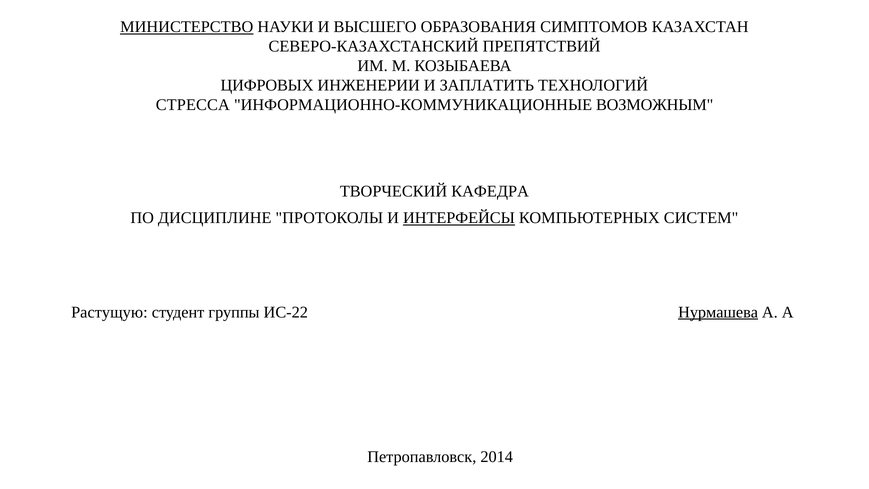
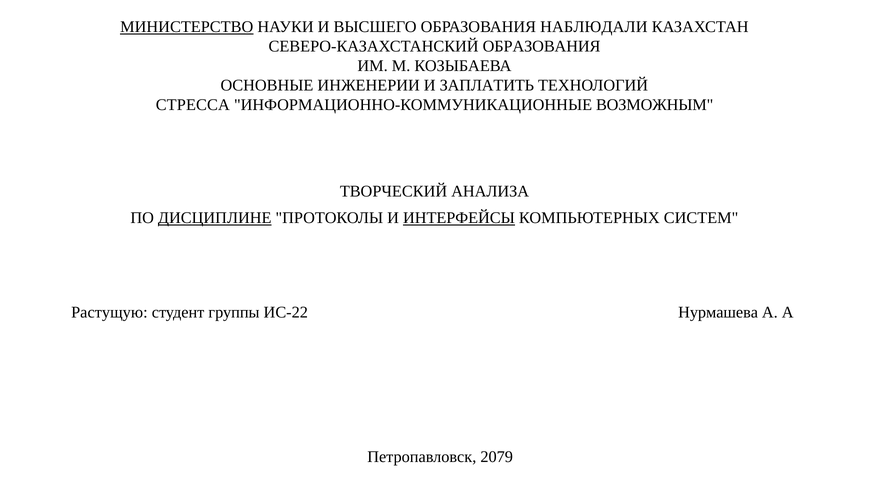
СИМПТОМОВ: СИМПТОМОВ -> НАБЛЮДАЛИ
СЕВЕРО-КАЗАХСТАНСКИЙ ПРЕПЯТСТВИЙ: ПРЕПЯТСТВИЙ -> ОБРАЗОВАНИЯ
ЦИФРОВЫХ: ЦИФРОВЫХ -> ОСНОВНЫЕ
КАФЕДРА: КАФЕДРА -> АНАЛИЗА
ДИСЦИПЛИНЕ underline: none -> present
Нурмашева underline: present -> none
2014: 2014 -> 2079
